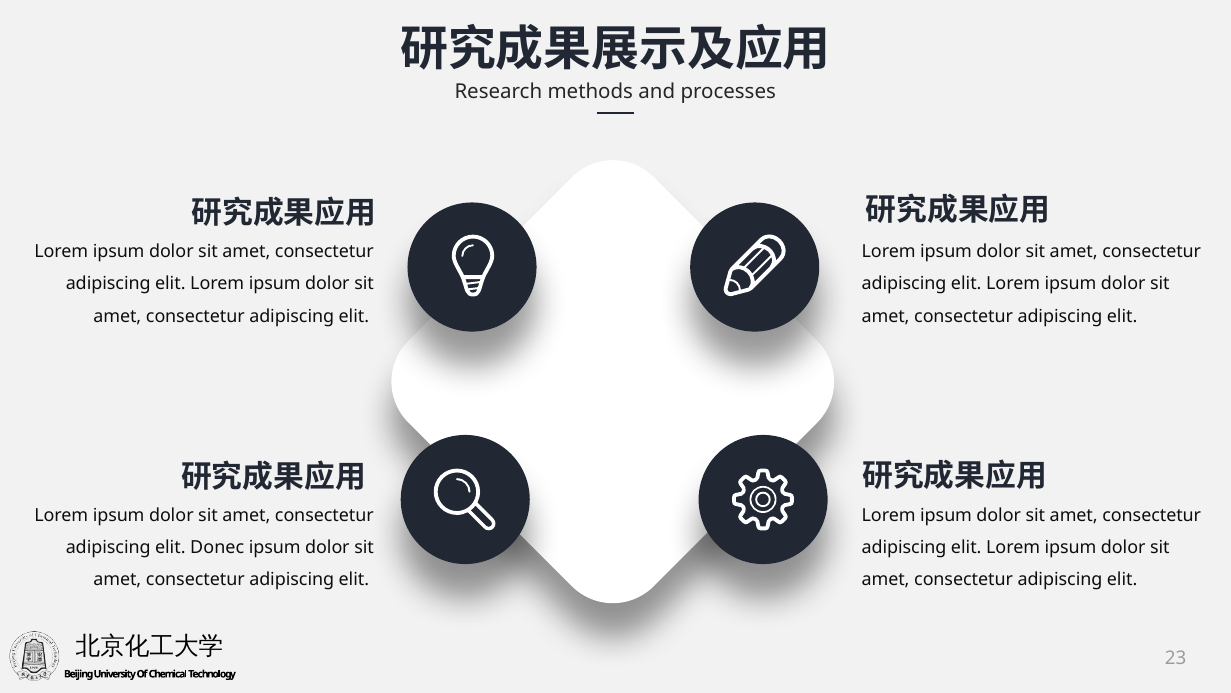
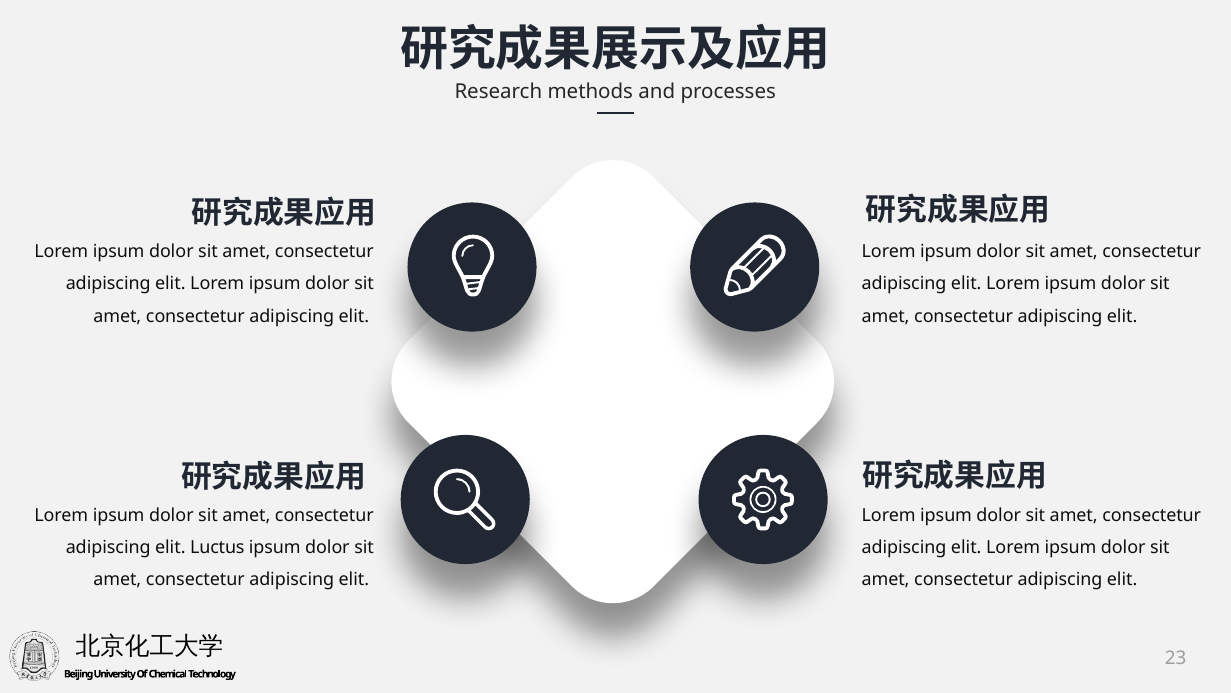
Donec: Donec -> Luctus
